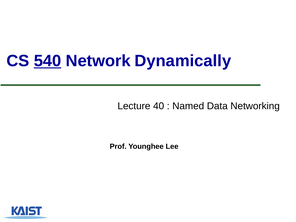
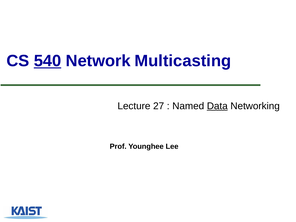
Dynamically: Dynamically -> Multicasting
40: 40 -> 27
Data underline: none -> present
